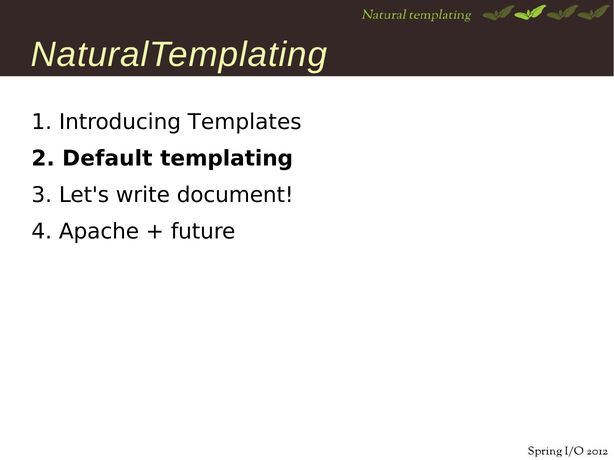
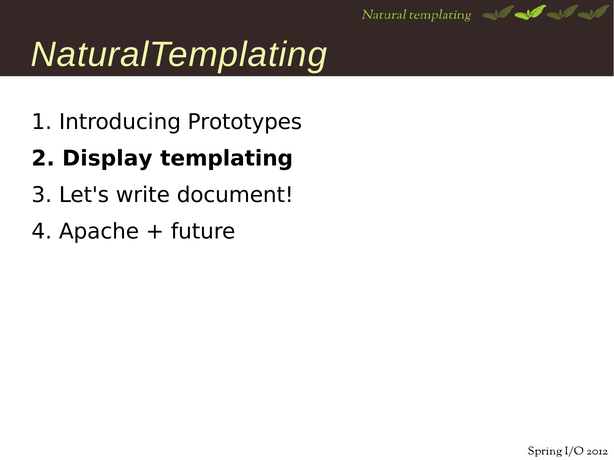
Templates: Templates -> Prototypes
Default: Default -> Display
